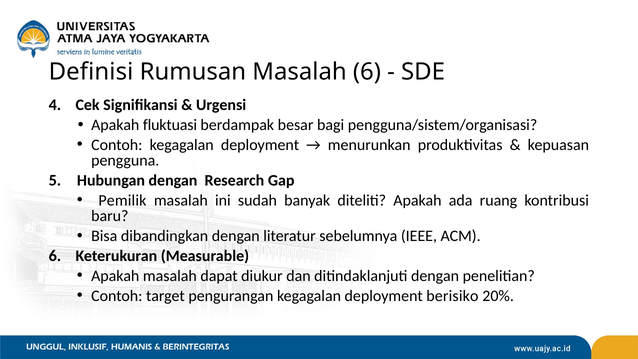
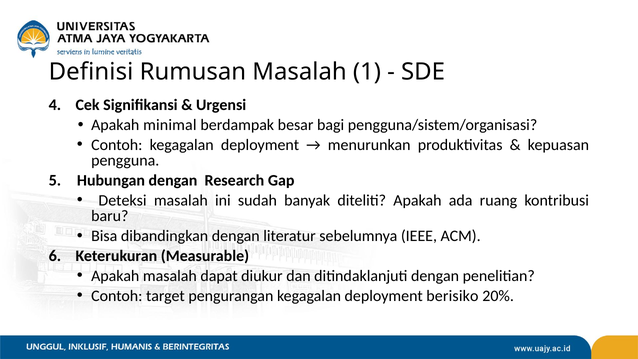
Masalah 6: 6 -> 1
fluktuasi: fluktuasi -> minimal
Pemilik: Pemilik -> Deteksi
